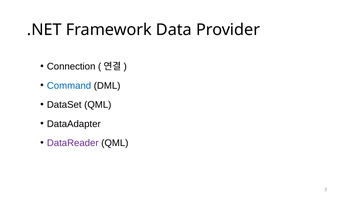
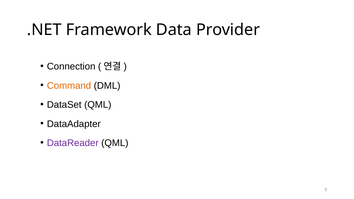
Command colour: blue -> orange
